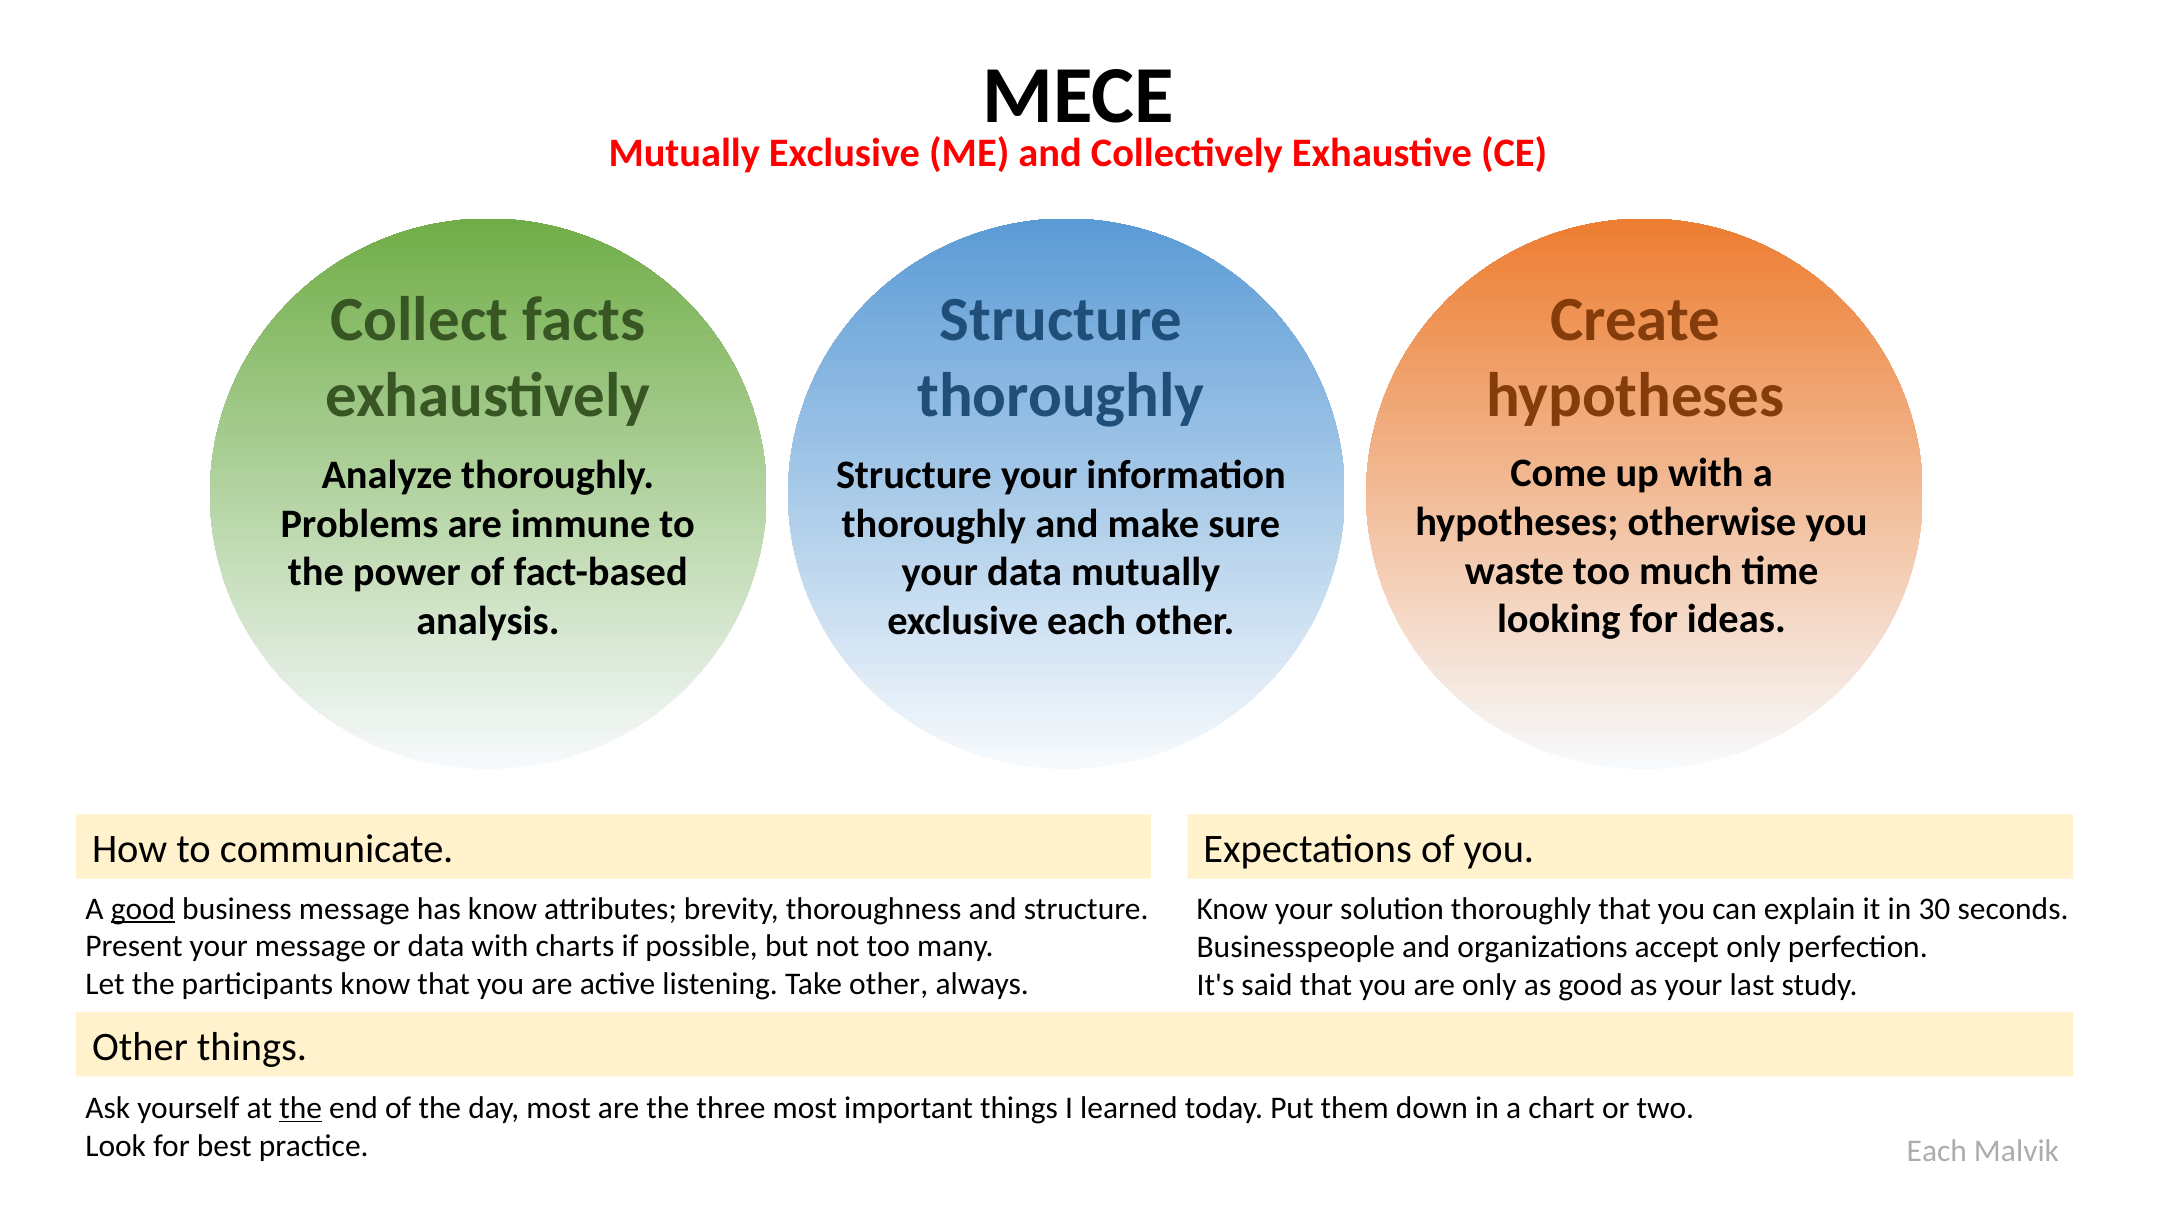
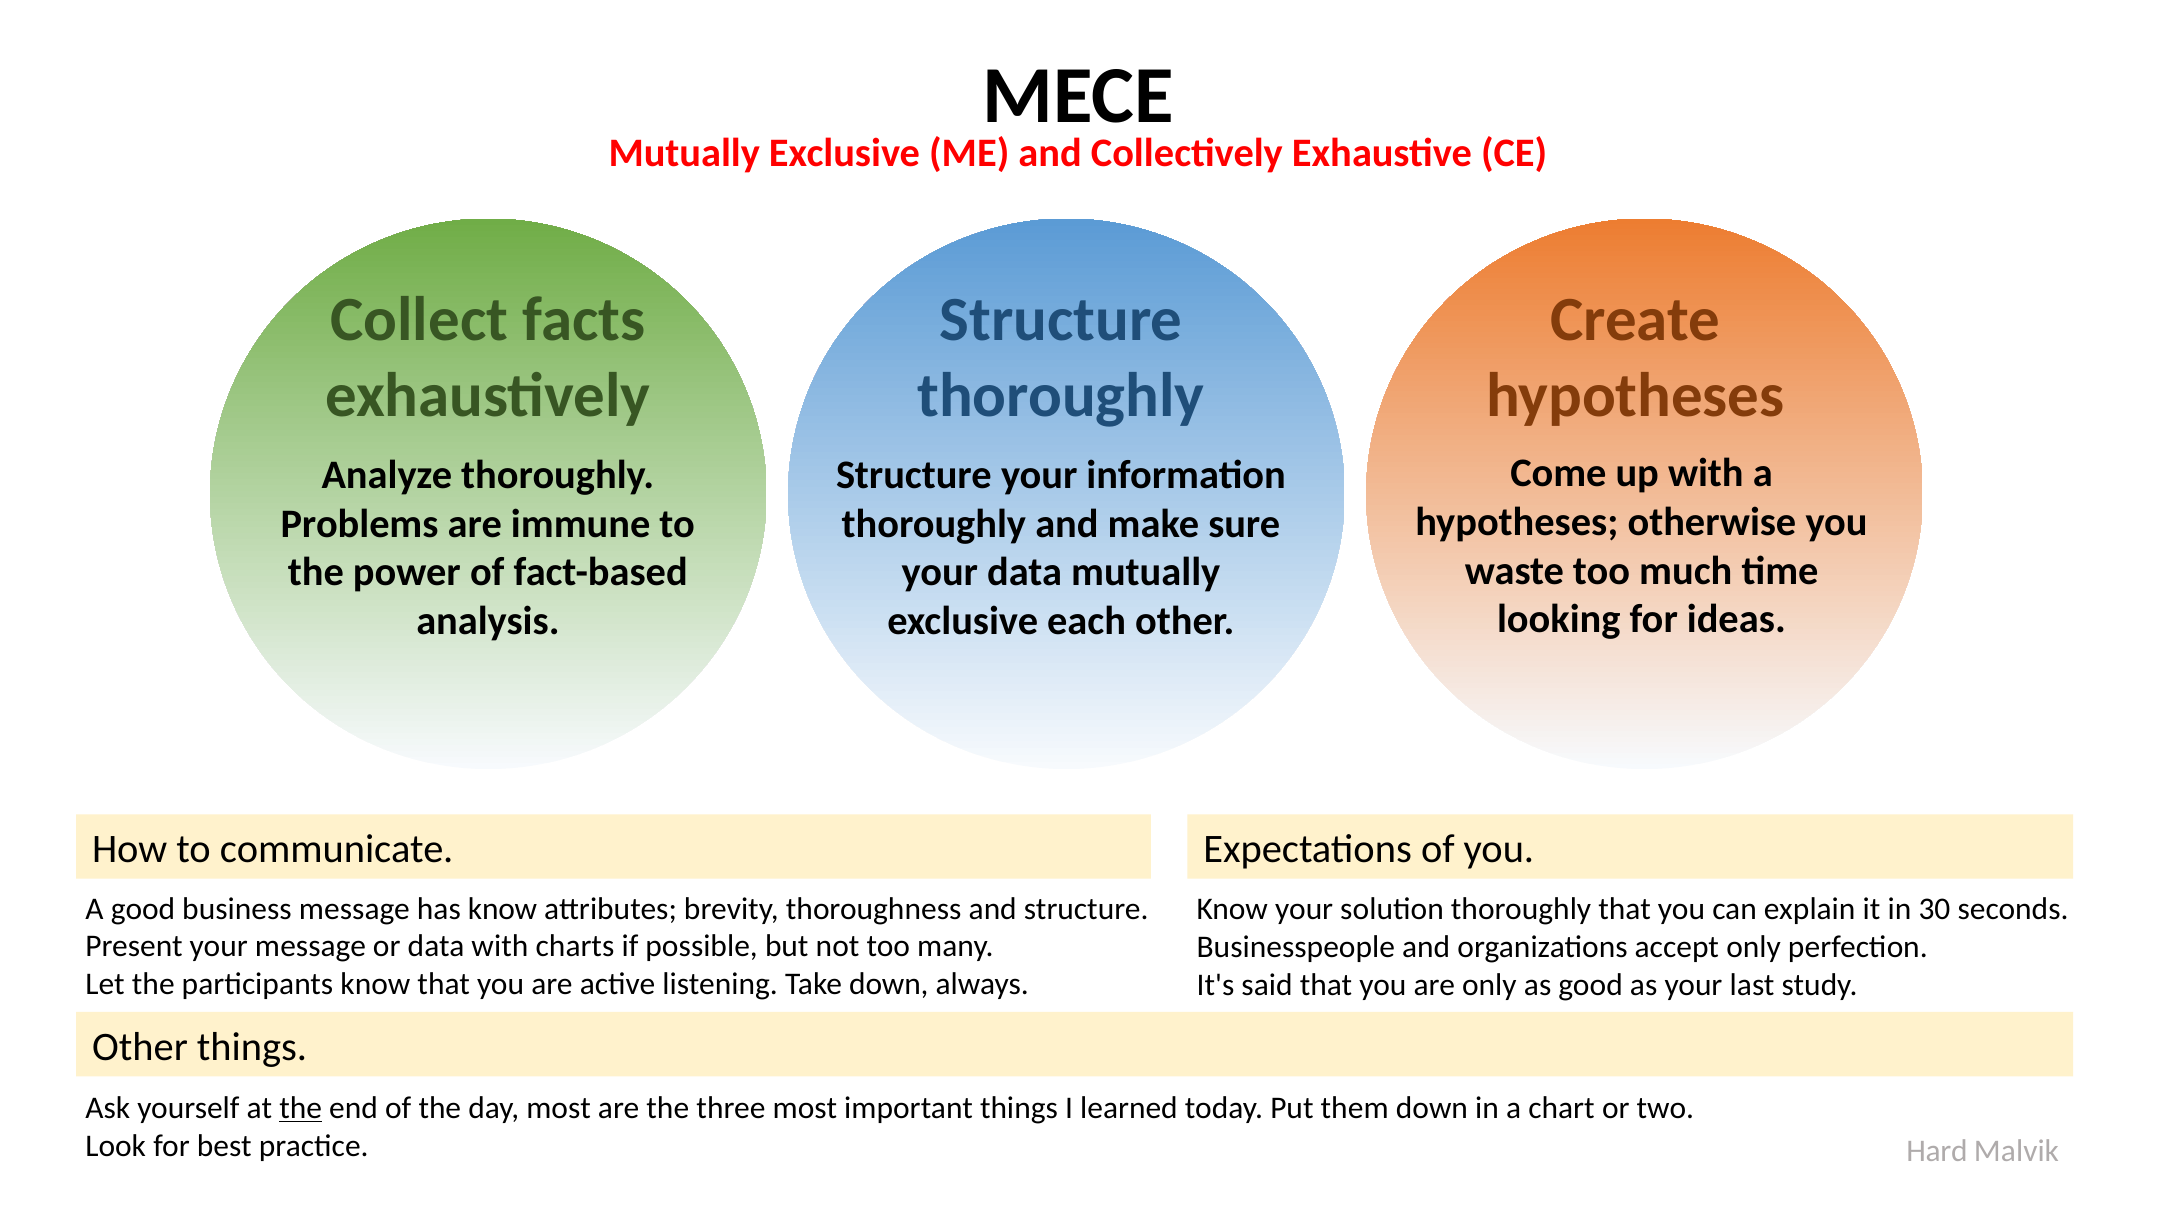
good at (143, 909) underline: present -> none
Take other: other -> down
practice Each: Each -> Hard
